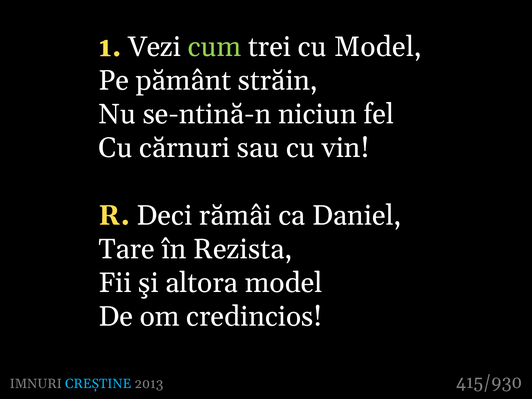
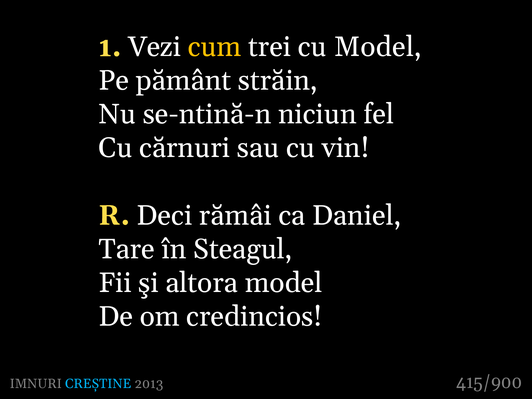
cum colour: light green -> yellow
Rezista: Rezista -> Steagul
415/930: 415/930 -> 415/900
